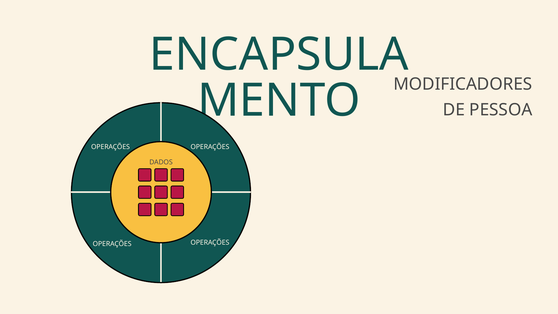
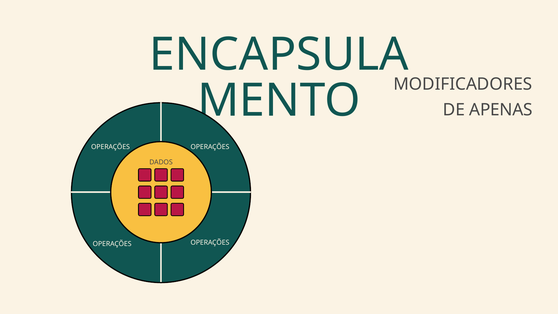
PESSOA: PESSOA -> APENAS
